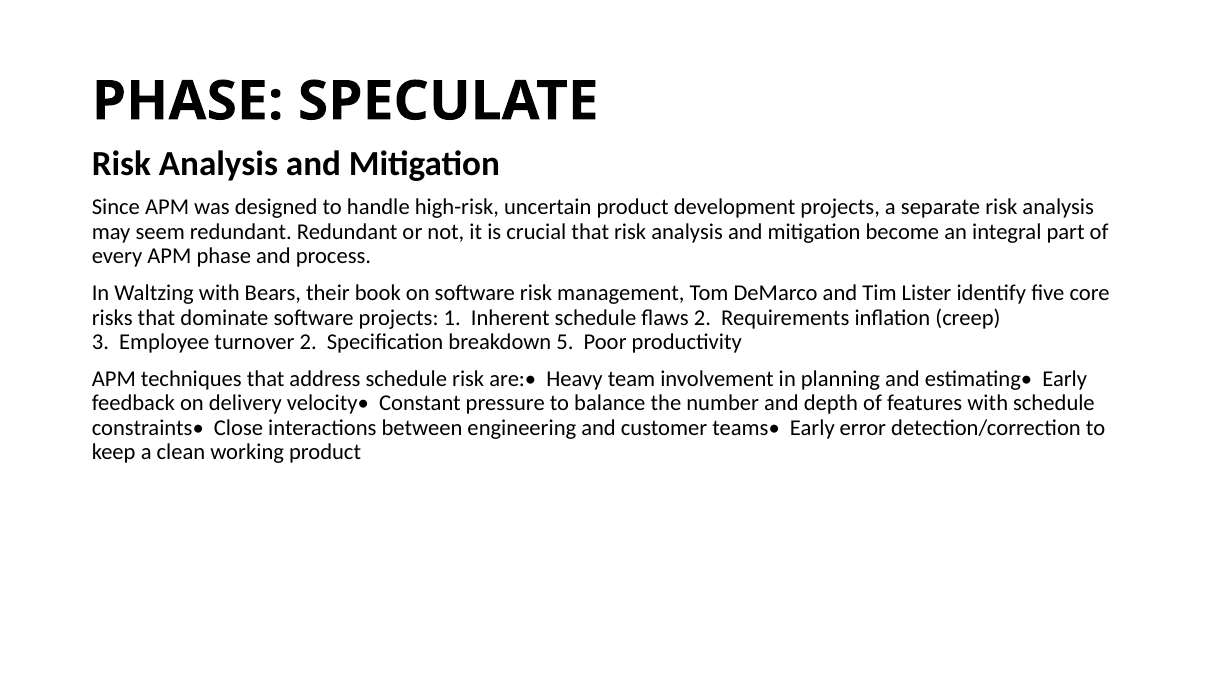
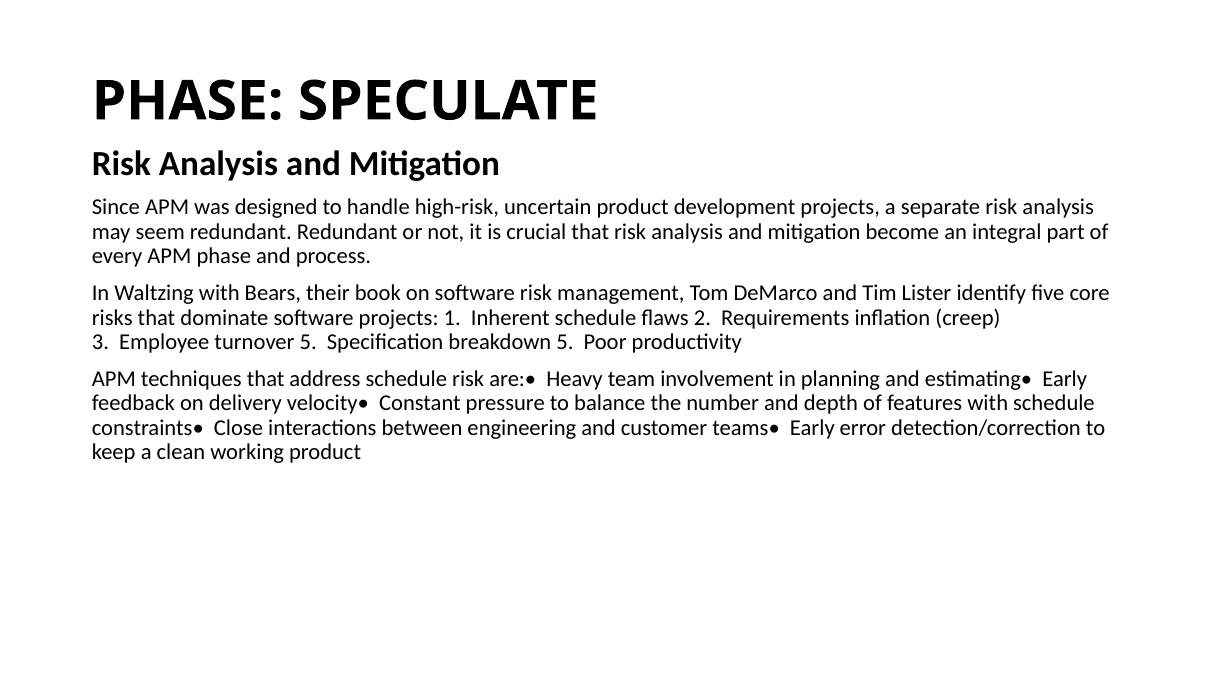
turnover 2: 2 -> 5
